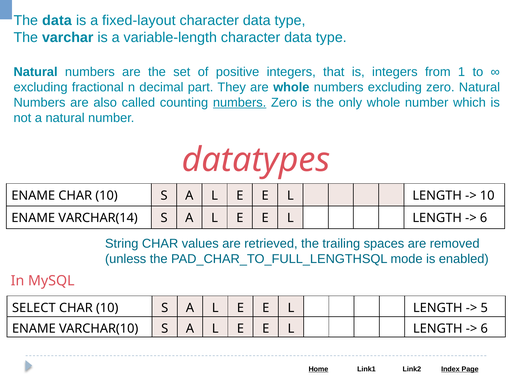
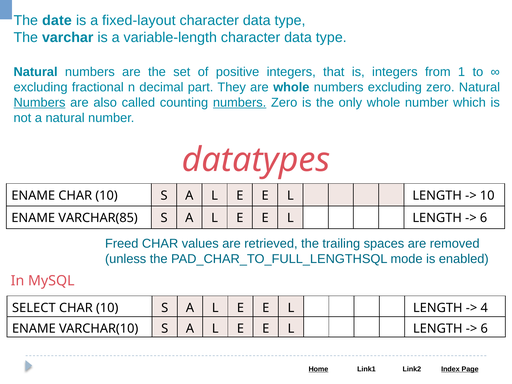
The data: data -> date
Numbers at (39, 103) underline: none -> present
VARCHAR(14: VARCHAR(14 -> VARCHAR(85
String: String -> Freed
5: 5 -> 4
